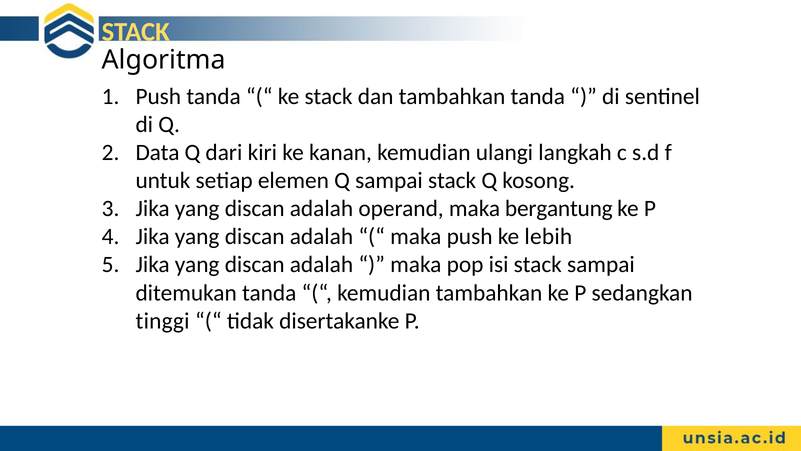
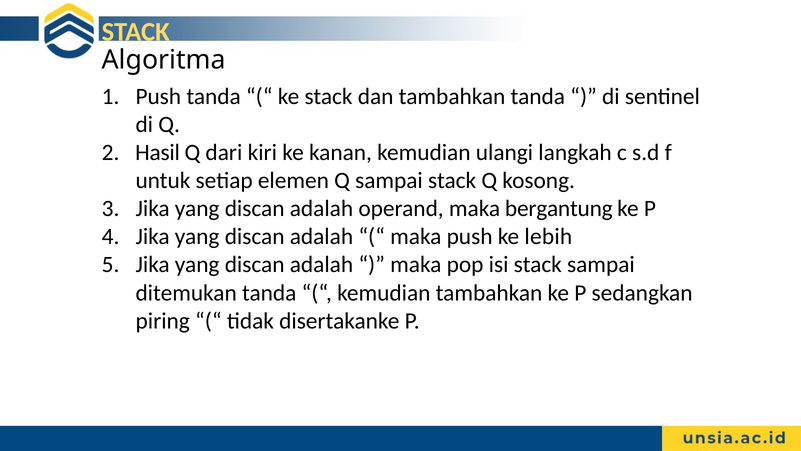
Data: Data -> Hasil
tinggi: tinggi -> piring
